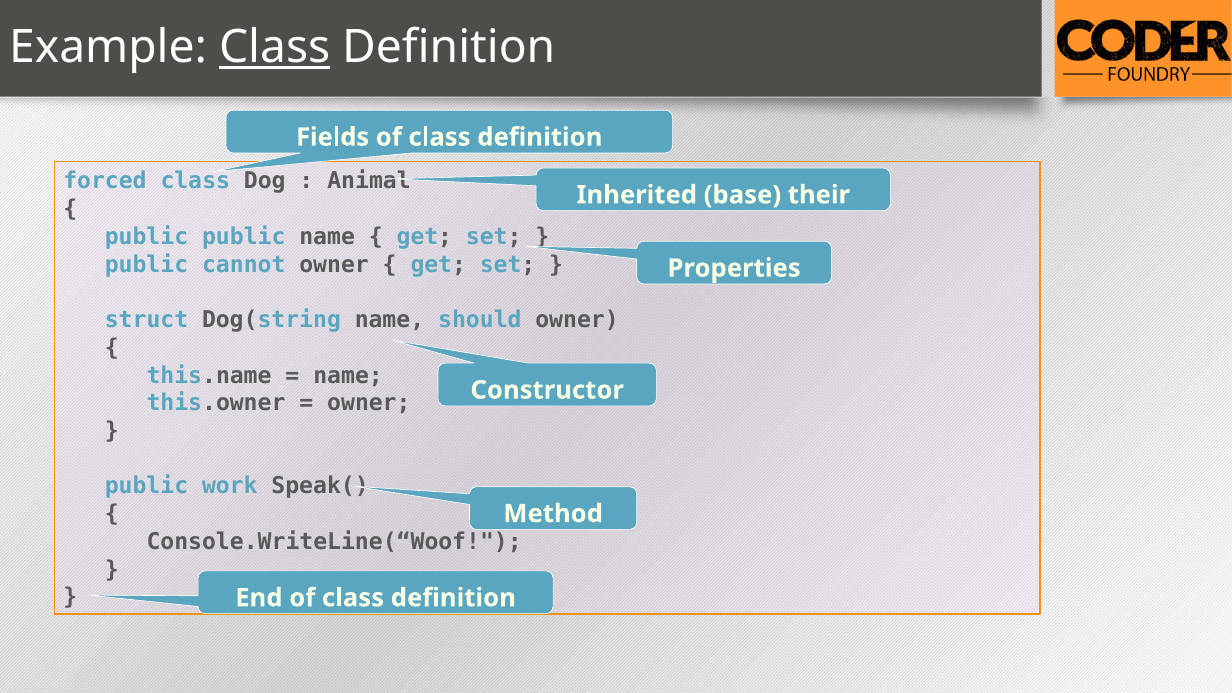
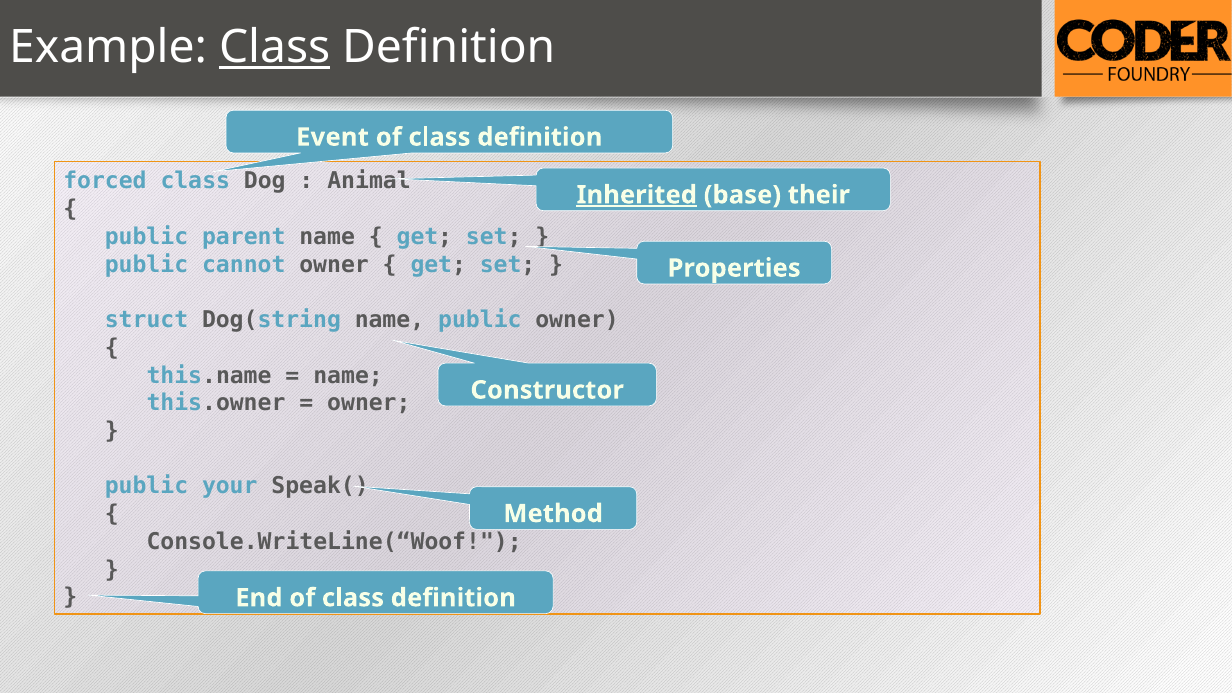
Fields: Fields -> Event
Inherited underline: none -> present
public public: public -> parent
name should: should -> public
work: work -> your
